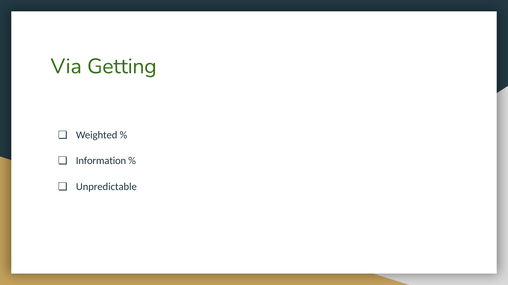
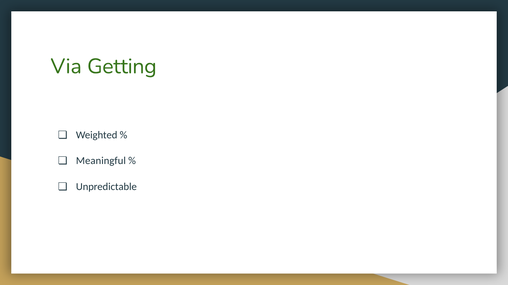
Information: Information -> Meaningful
